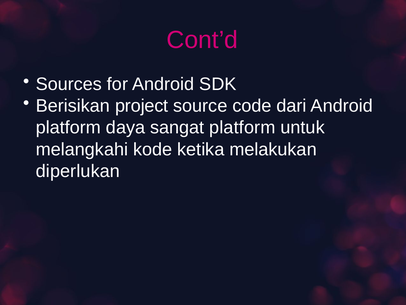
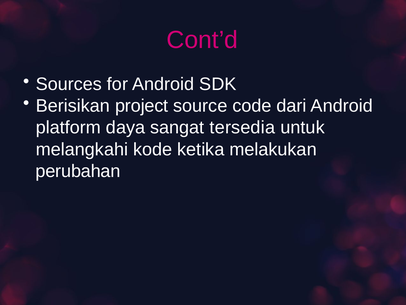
sangat platform: platform -> tersedia
diperlukan: diperlukan -> perubahan
